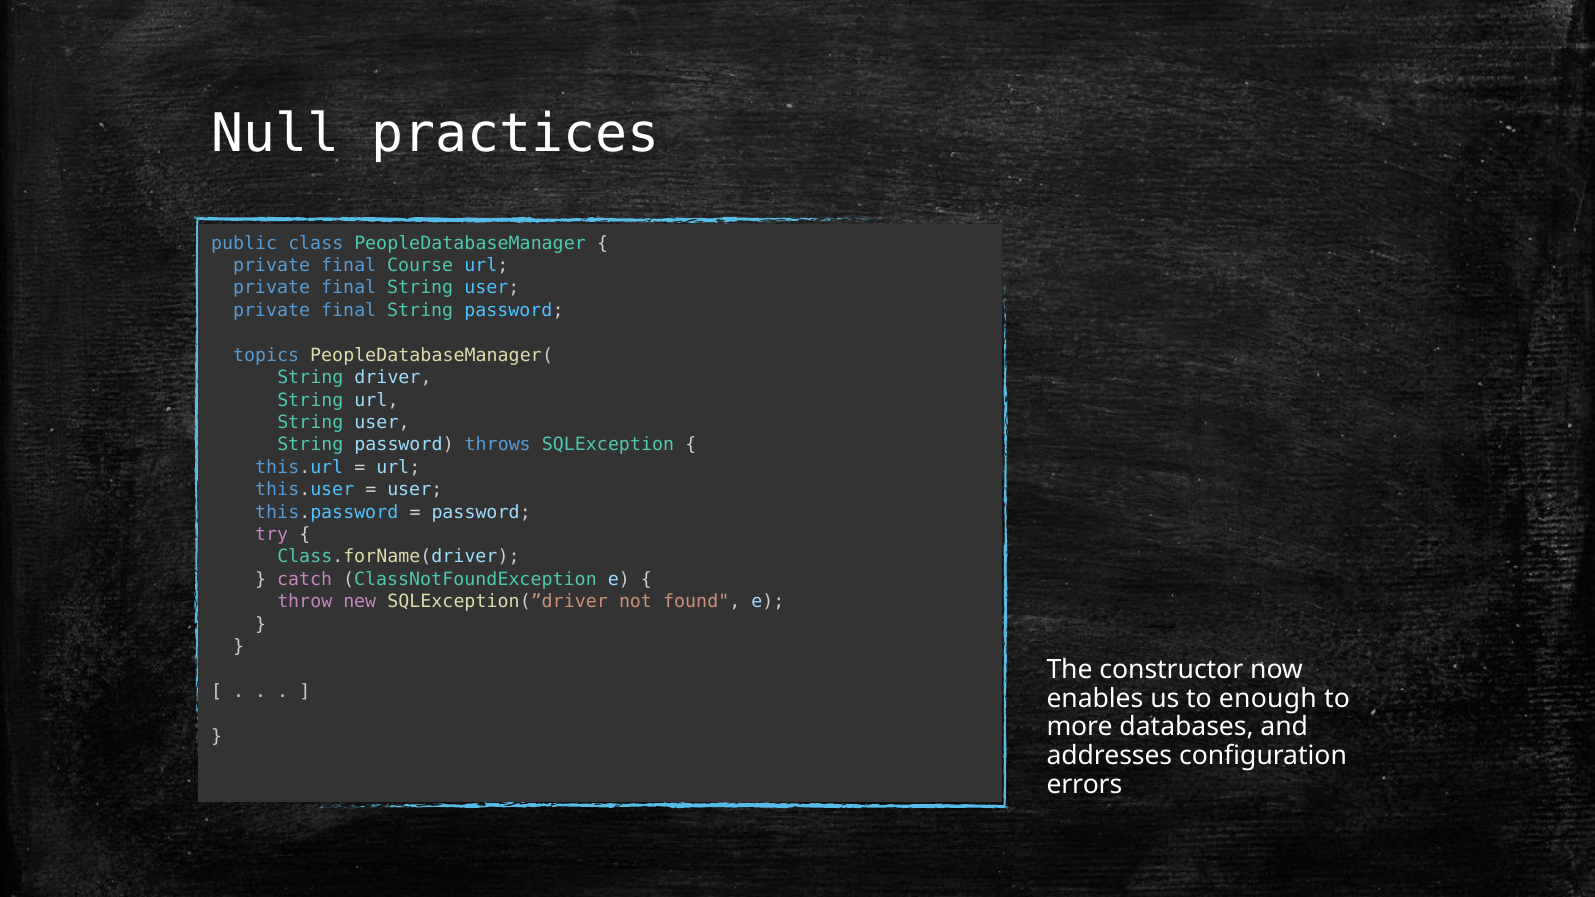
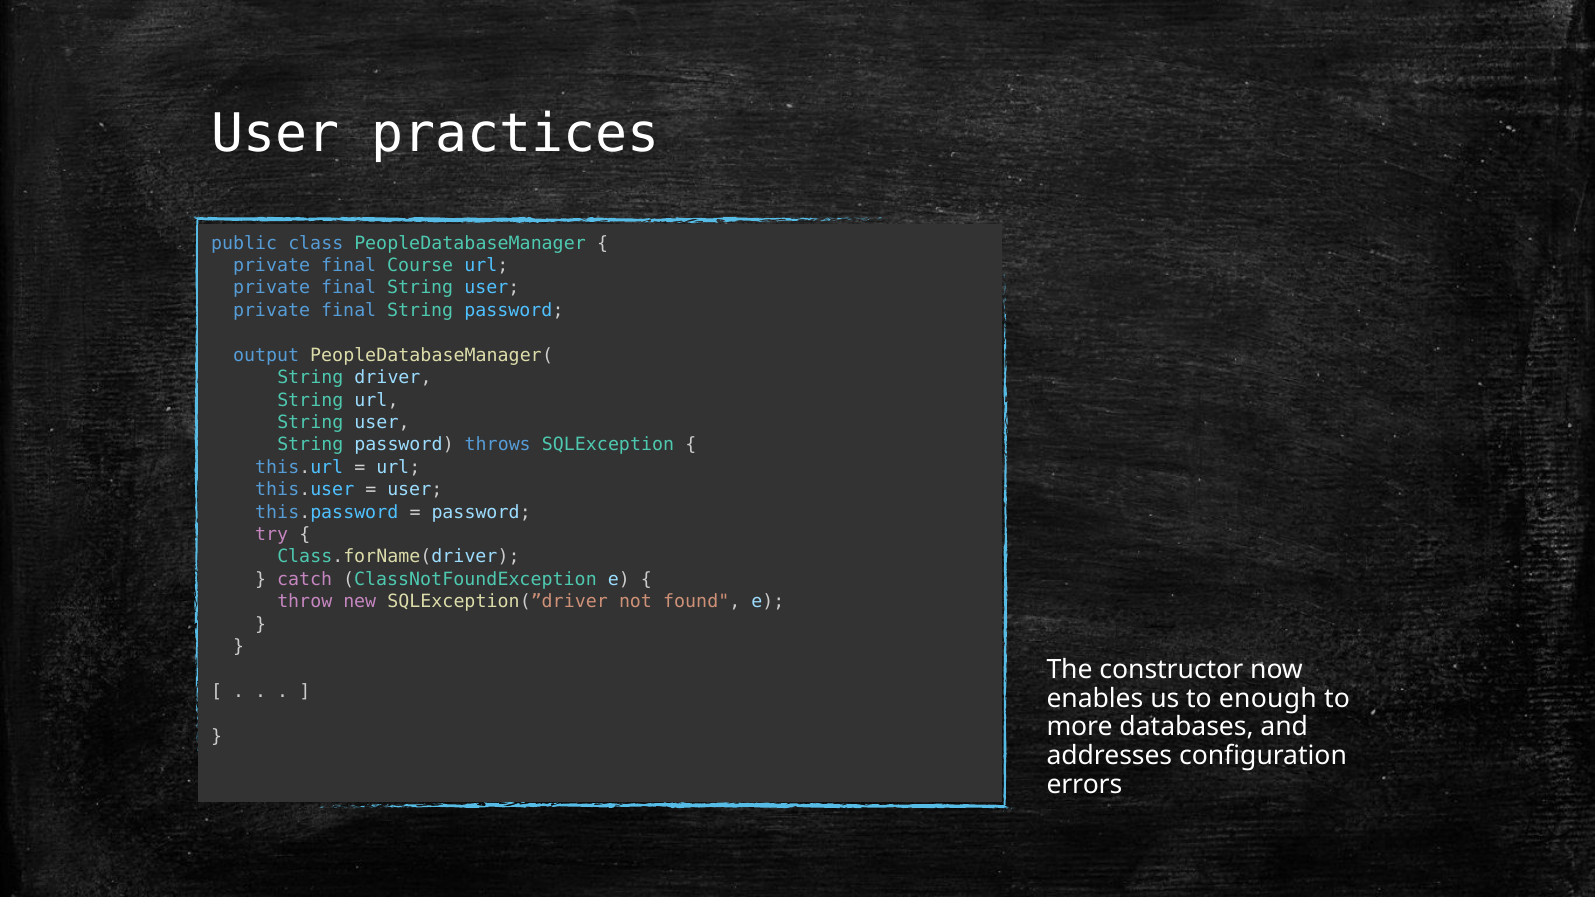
Null at (275, 134): Null -> User
topics: topics -> output
